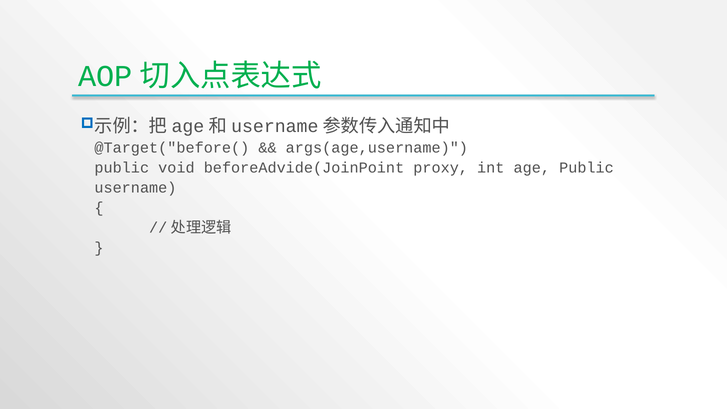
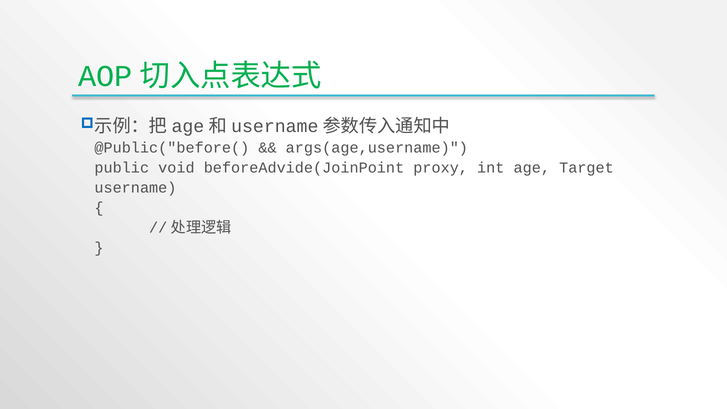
@Target("before(: @Target("before( -> @Public("before(
age Public: Public -> Target
